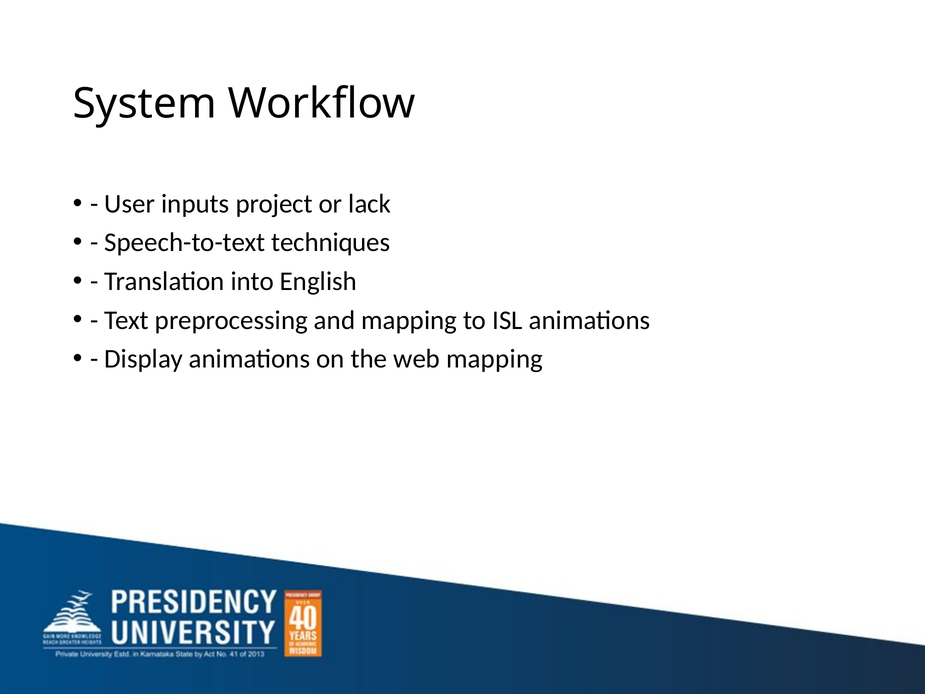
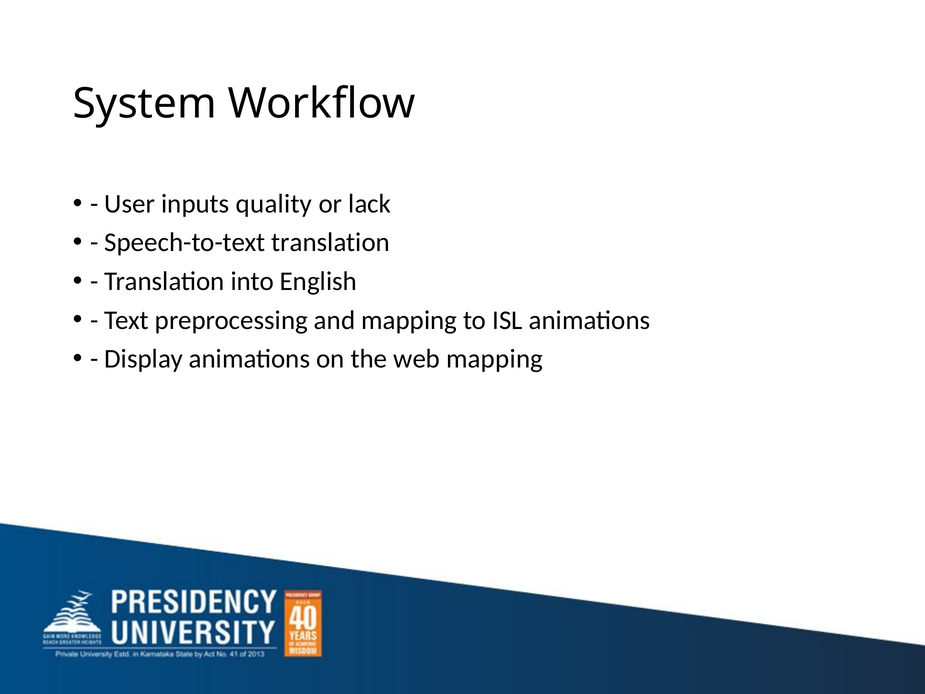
project: project -> quality
Speech-to-text techniques: techniques -> translation
